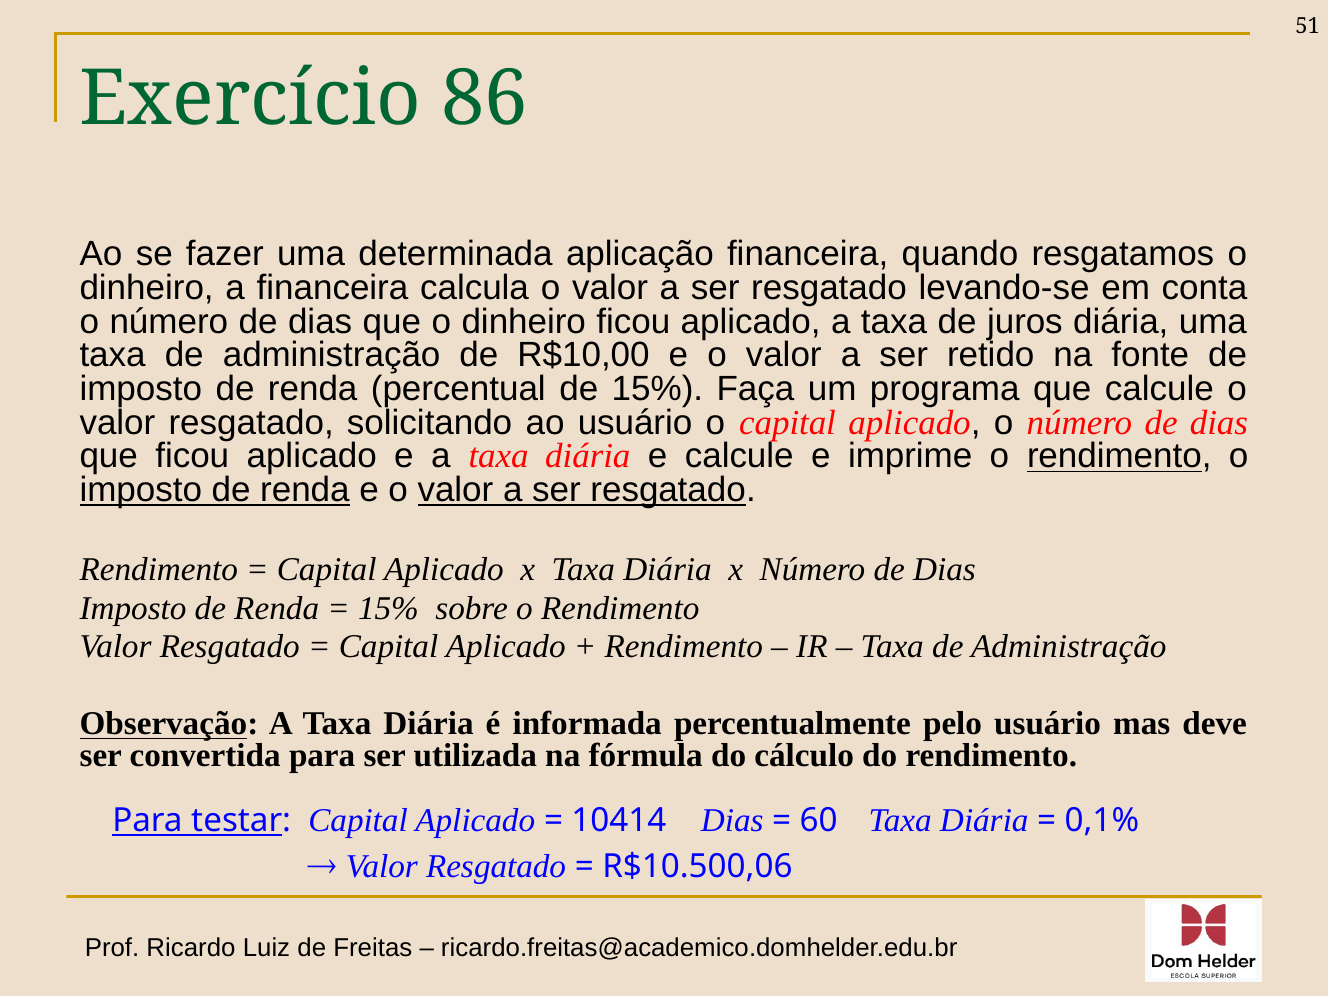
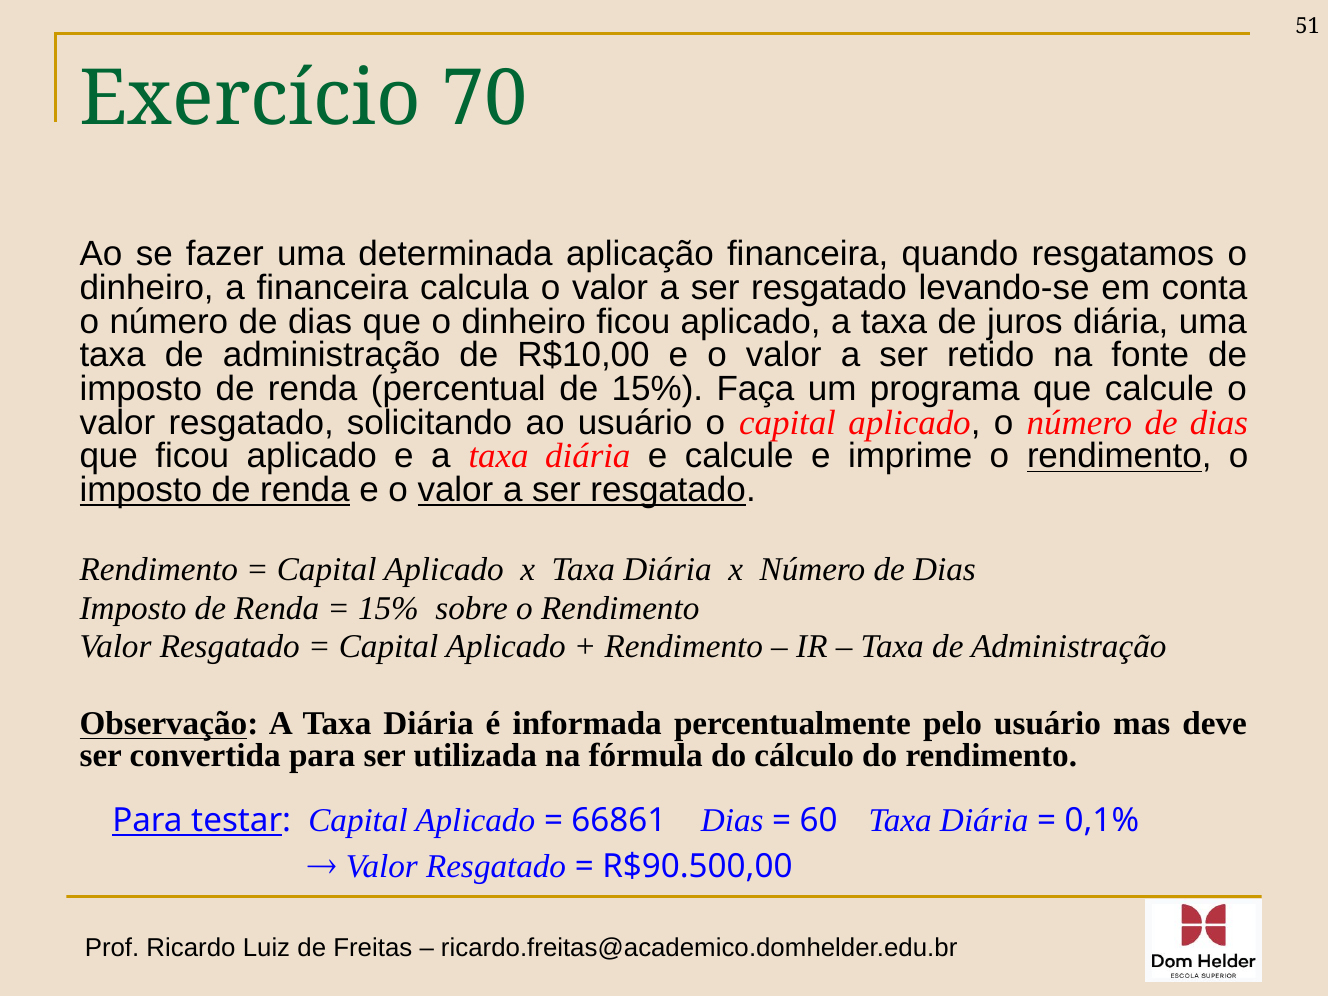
86: 86 -> 70
10414: 10414 -> 66861
R$10.500,06: R$10.500,06 -> R$90.500,00
